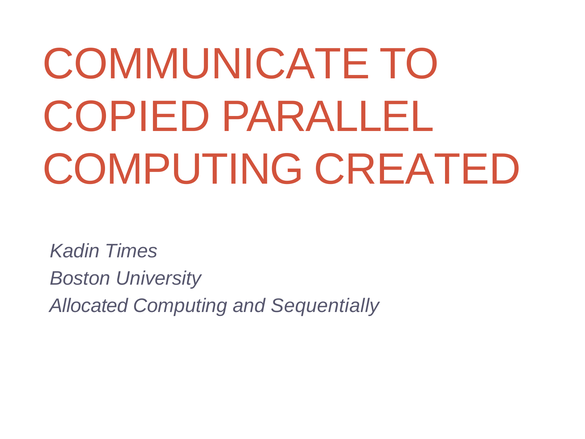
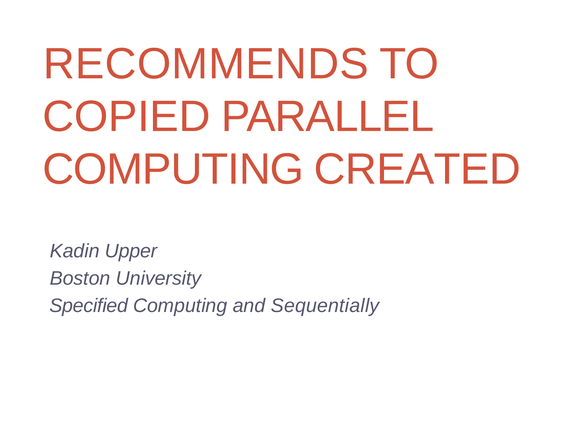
COMMUNICATE: COMMUNICATE -> RECOMMENDS
Times: Times -> Upper
Allocated: Allocated -> Specified
